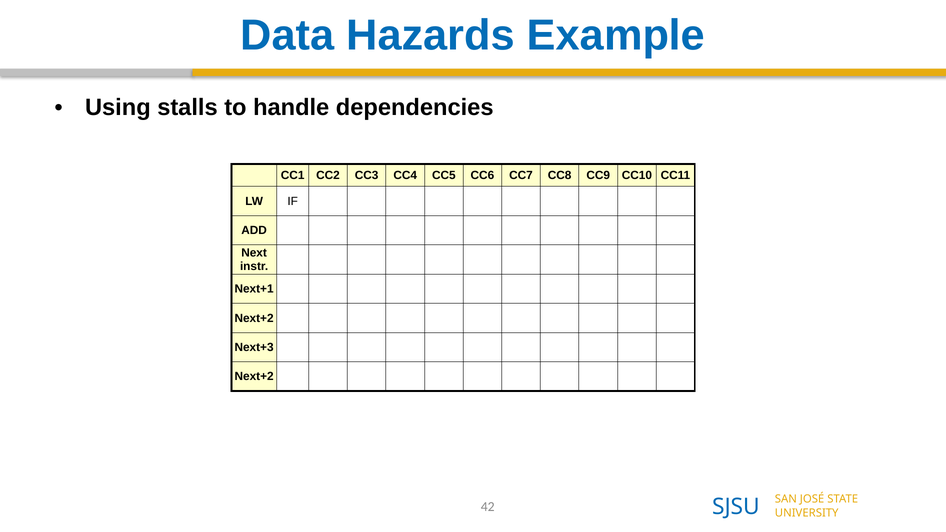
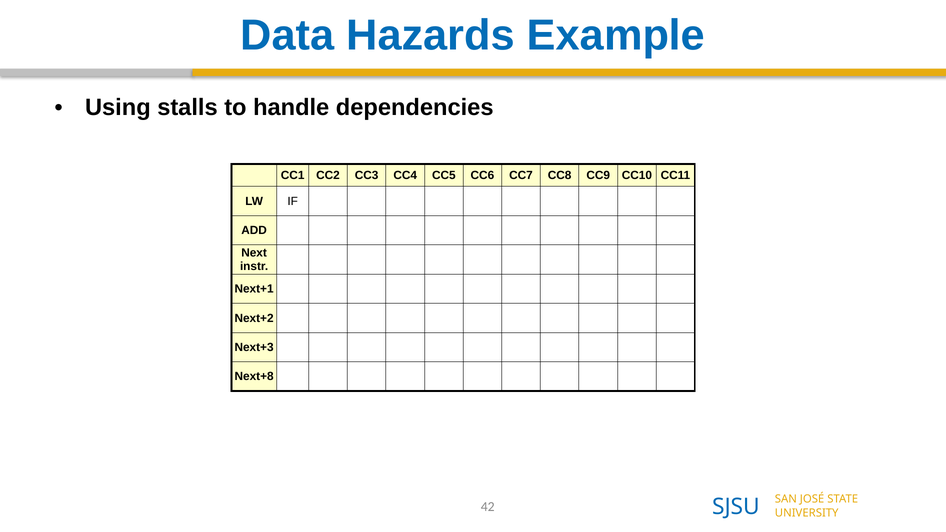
Next+2 at (254, 377): Next+2 -> Next+8
